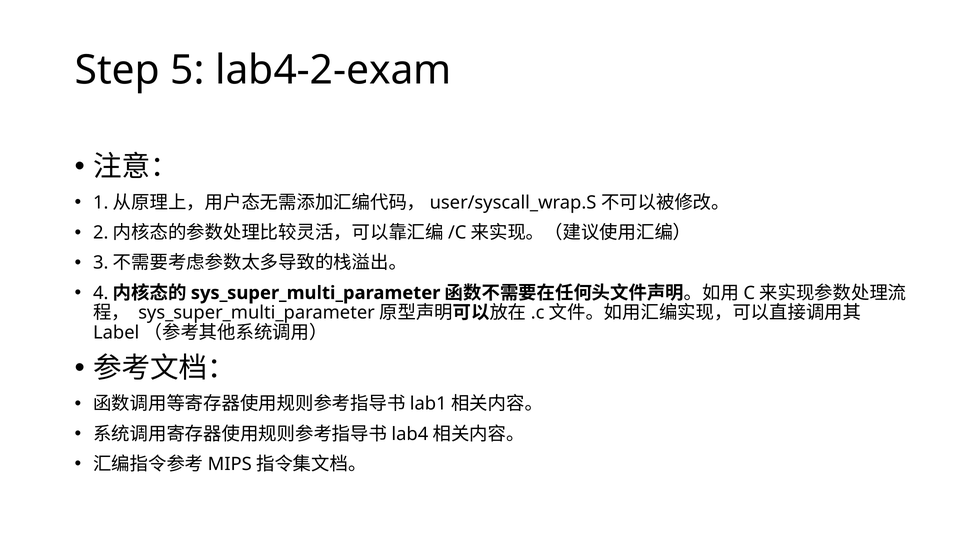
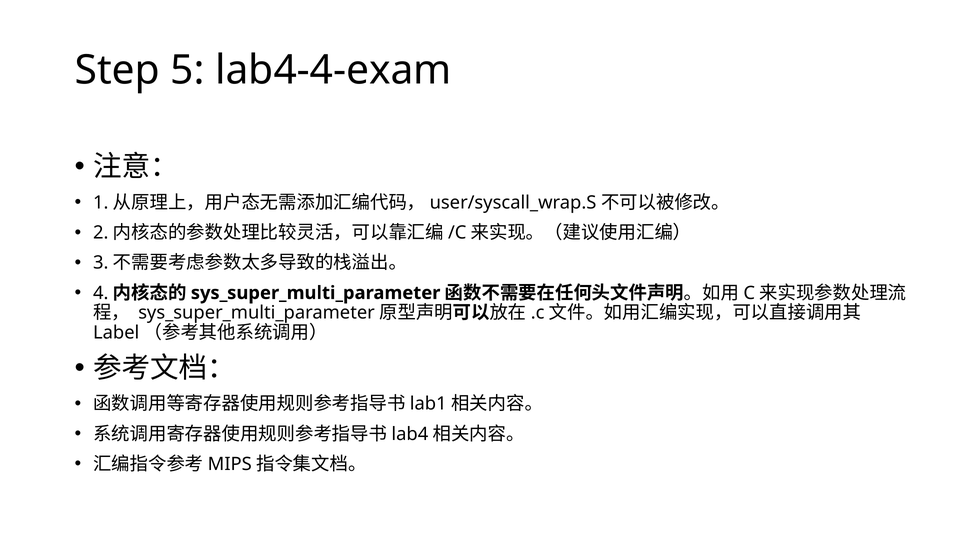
lab4-2-exam: lab4-2-exam -> lab4-4-exam
